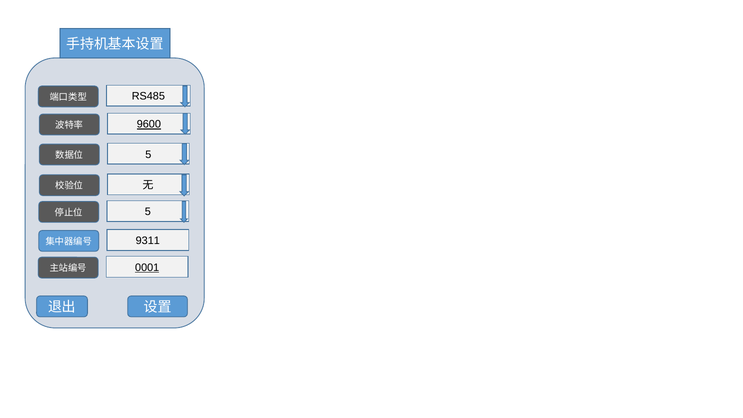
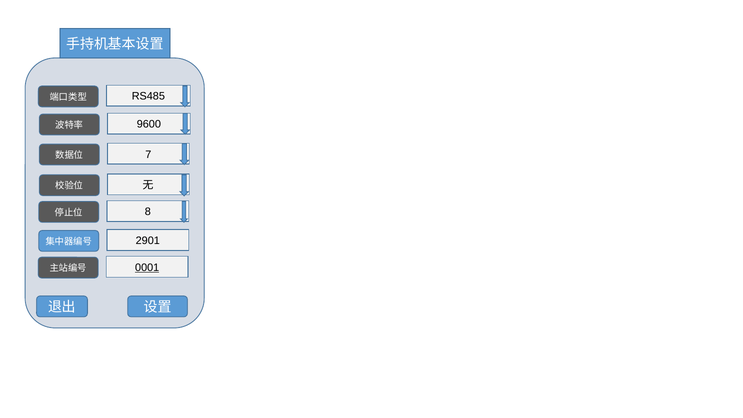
9600 underline: present -> none
5 at (148, 154): 5 -> 7
5 at (148, 212): 5 -> 8
9311: 9311 -> 2901
